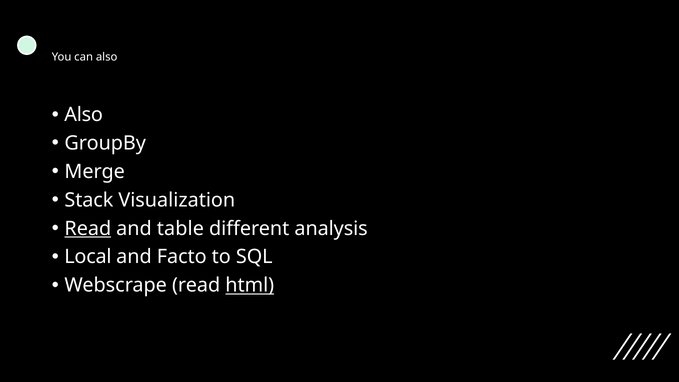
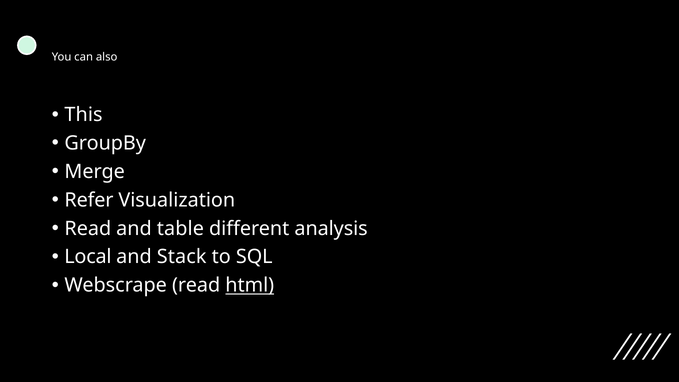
Also at (84, 115): Also -> This
Stack: Stack -> Refer
Read at (88, 228) underline: present -> none
Facto: Facto -> Stack
